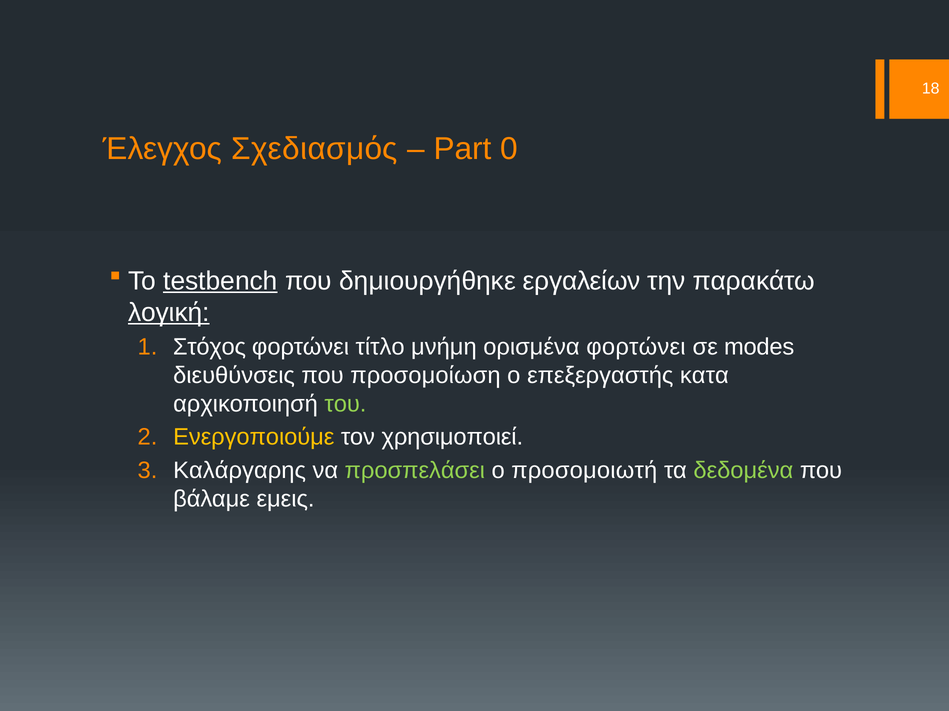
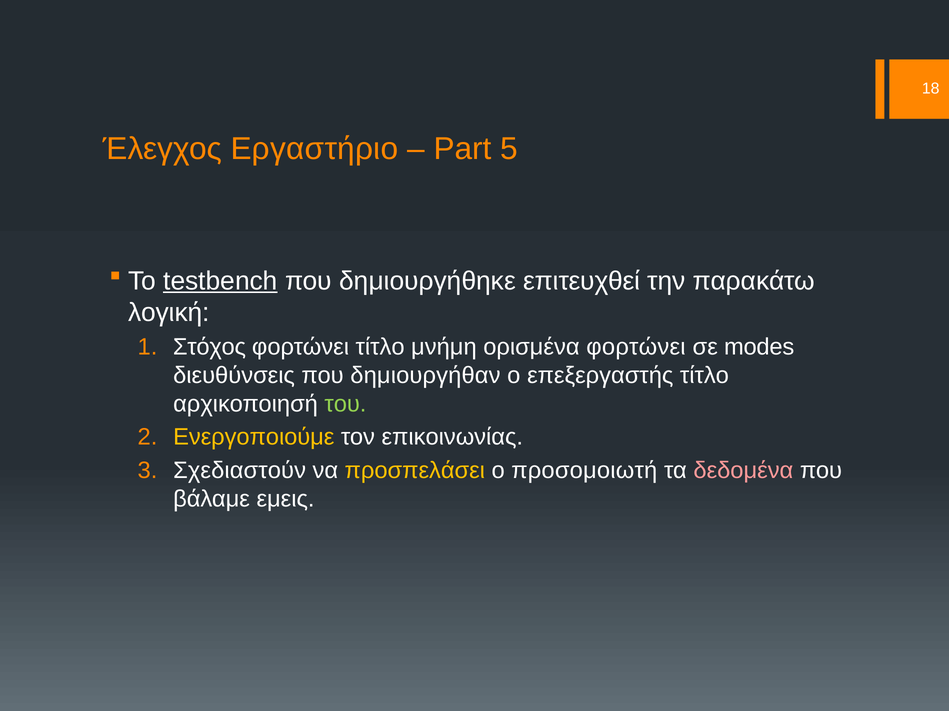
Σχεδιασμός: Σχεδιασμός -> Εργαστήριο
0: 0 -> 5
εργαλείων: εργαλείων -> επιτευχθεί
λογική underline: present -> none
προσομοίωση: προσομοίωση -> δημιουργήθαν
επεξεργαστής κατα: κατα -> τίτλο
χρησιμοποιεί: χρησιμοποιεί -> επικοινωνίας
Καλάργαρης: Καλάργαρης -> Σχεδιαστούν
προσπελάσει colour: light green -> yellow
δεδομένα colour: light green -> pink
